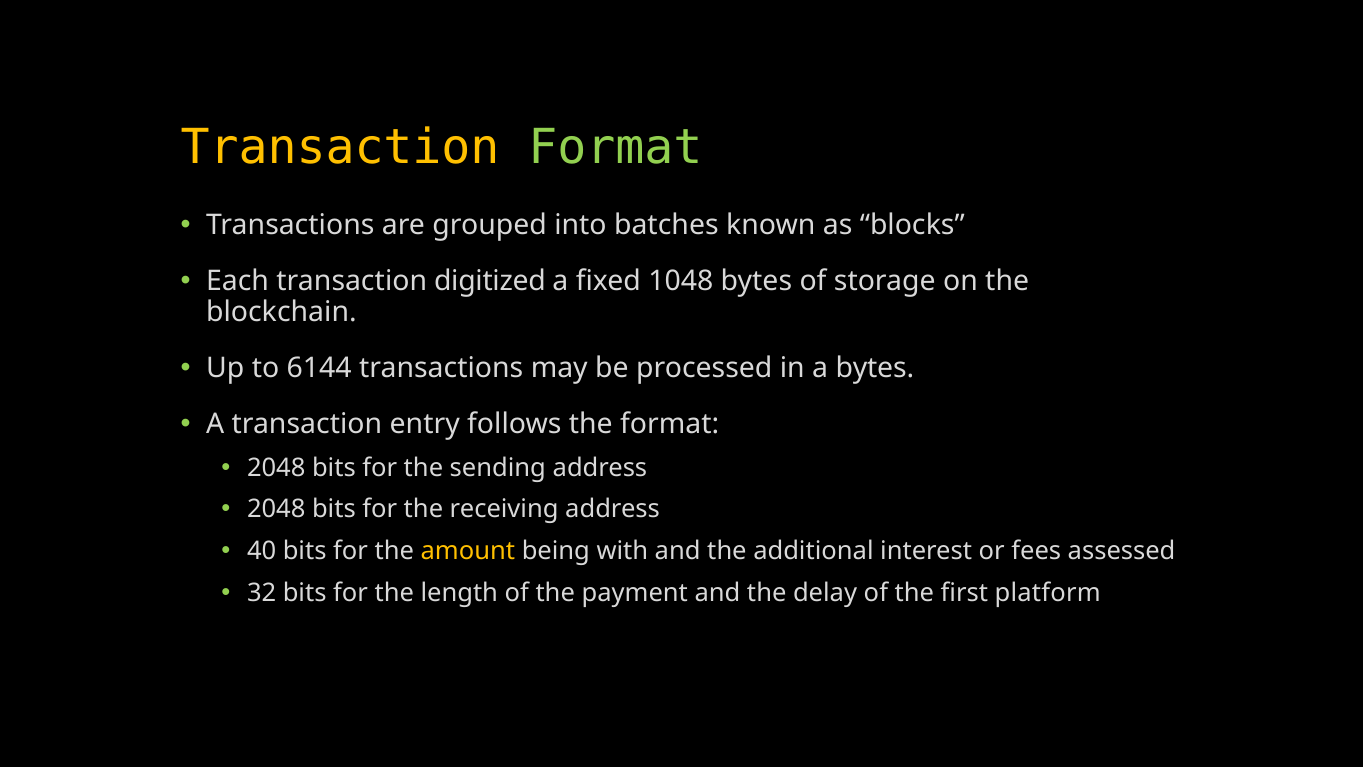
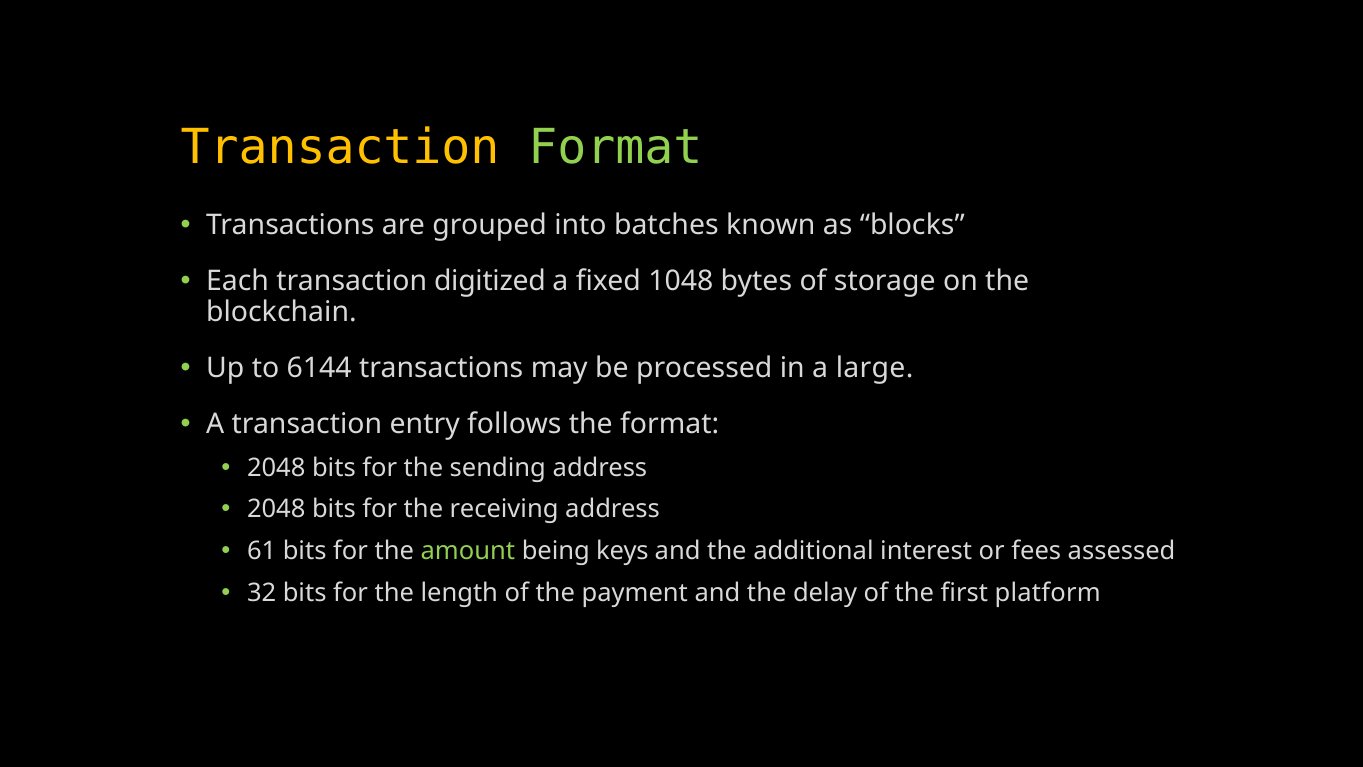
a bytes: bytes -> large
40: 40 -> 61
amount colour: yellow -> light green
with: with -> keys
